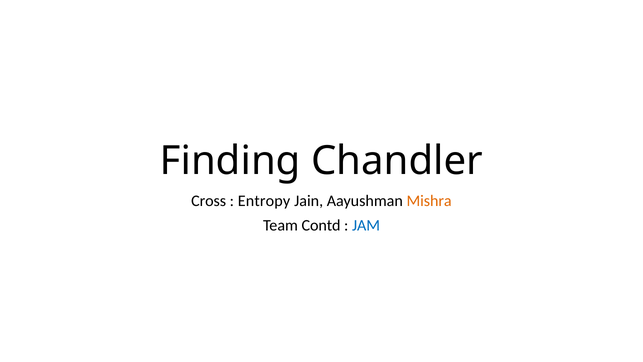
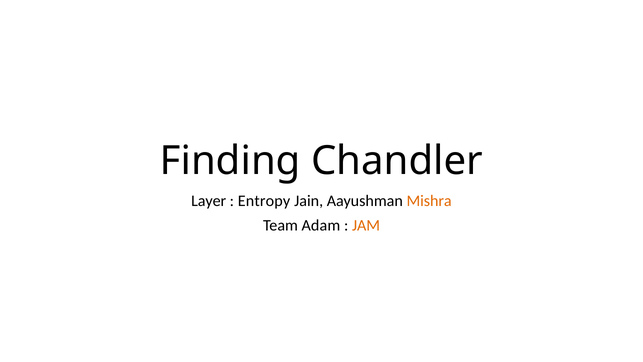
Cross: Cross -> Layer
Contd: Contd -> Adam
JAM colour: blue -> orange
